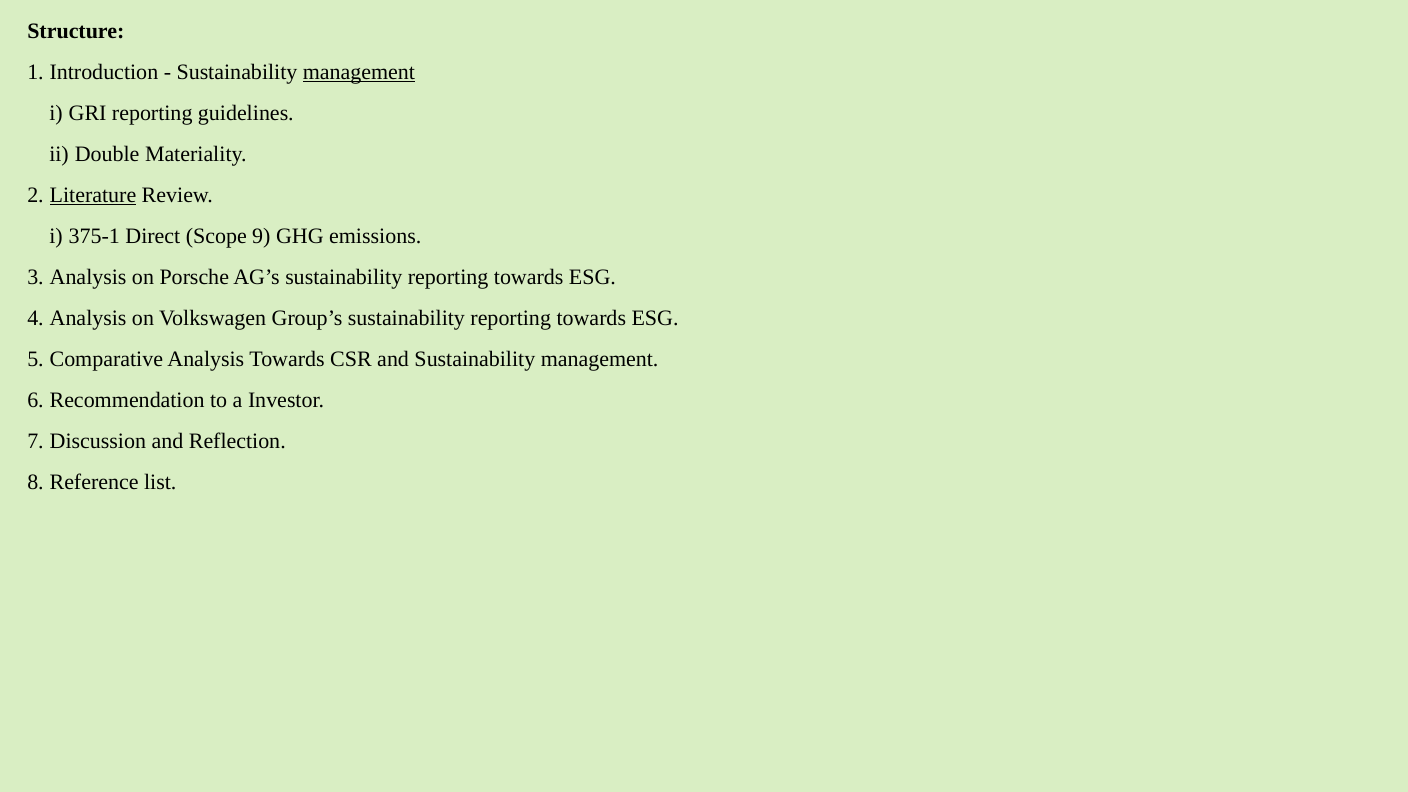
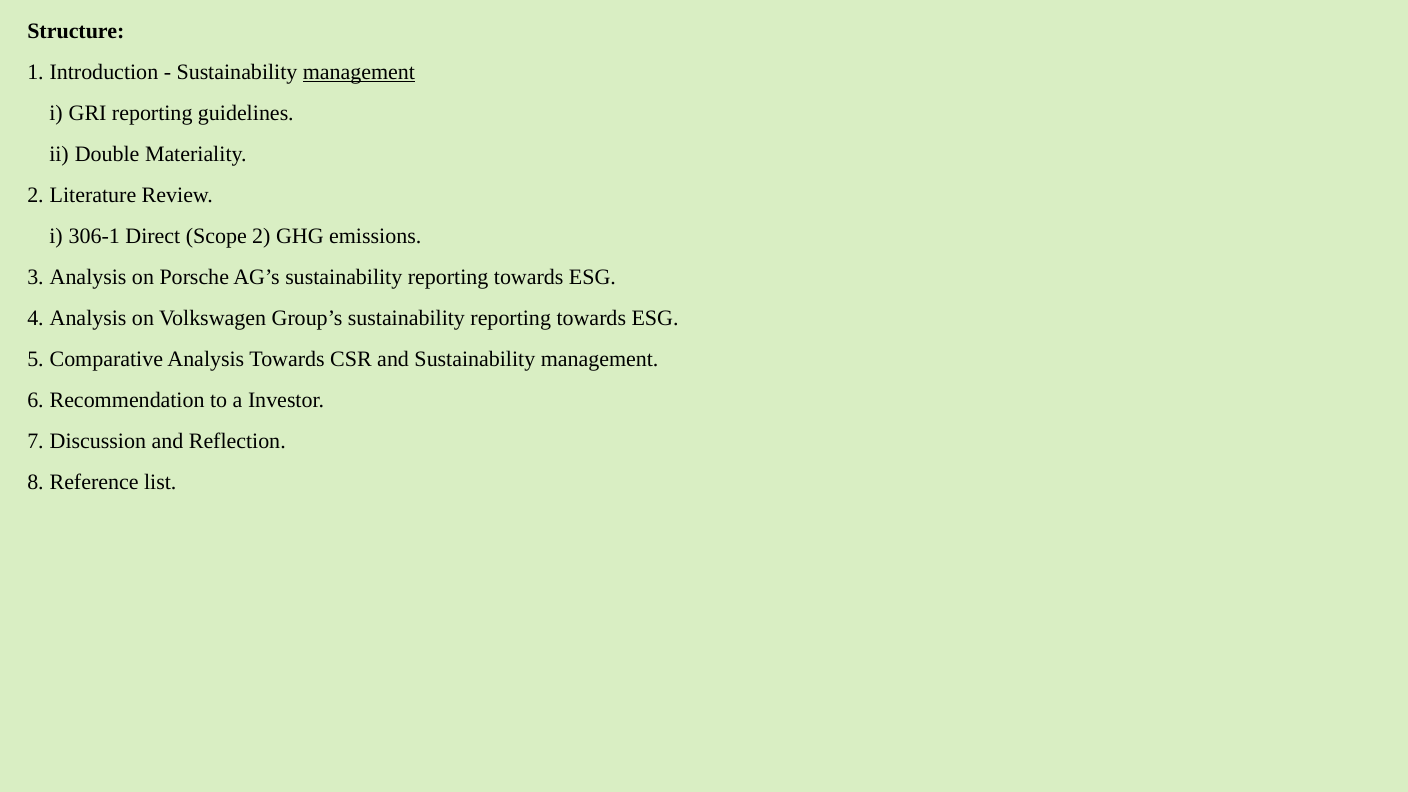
Literature underline: present -> none
375-1: 375-1 -> 306-1
Scope 9: 9 -> 2
